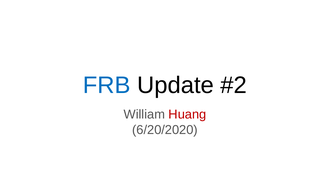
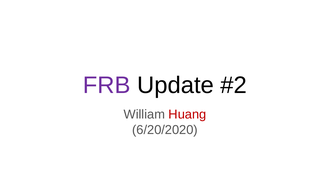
FRB colour: blue -> purple
